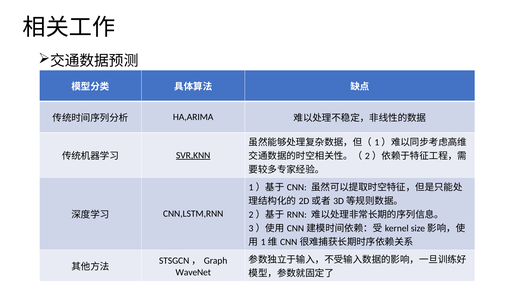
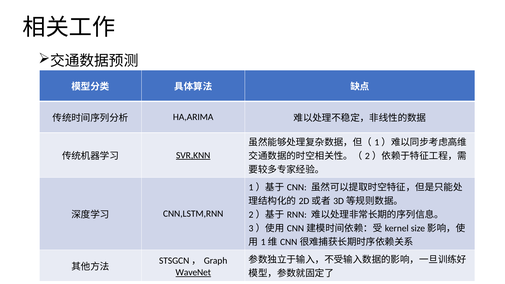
WaveNet underline: none -> present
